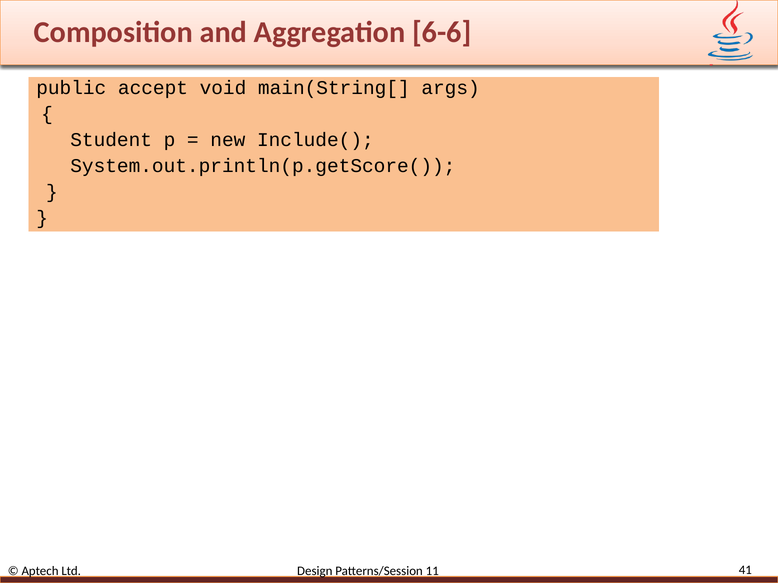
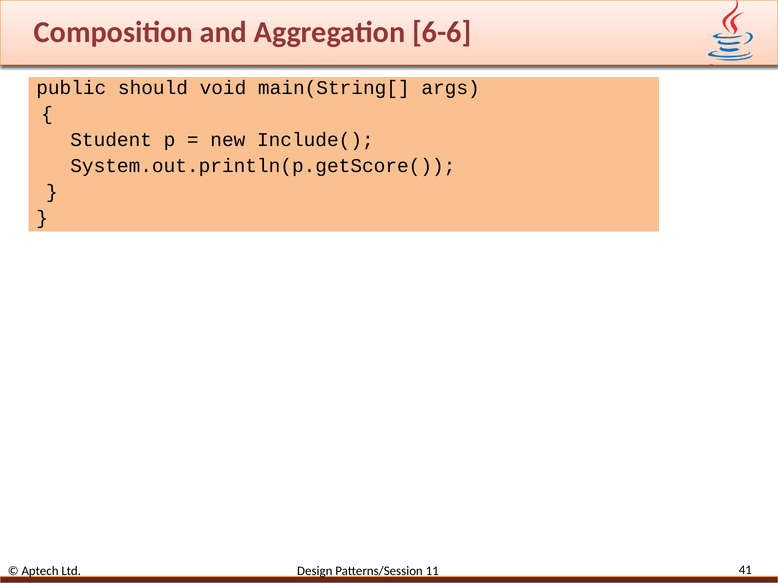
accept: accept -> should
